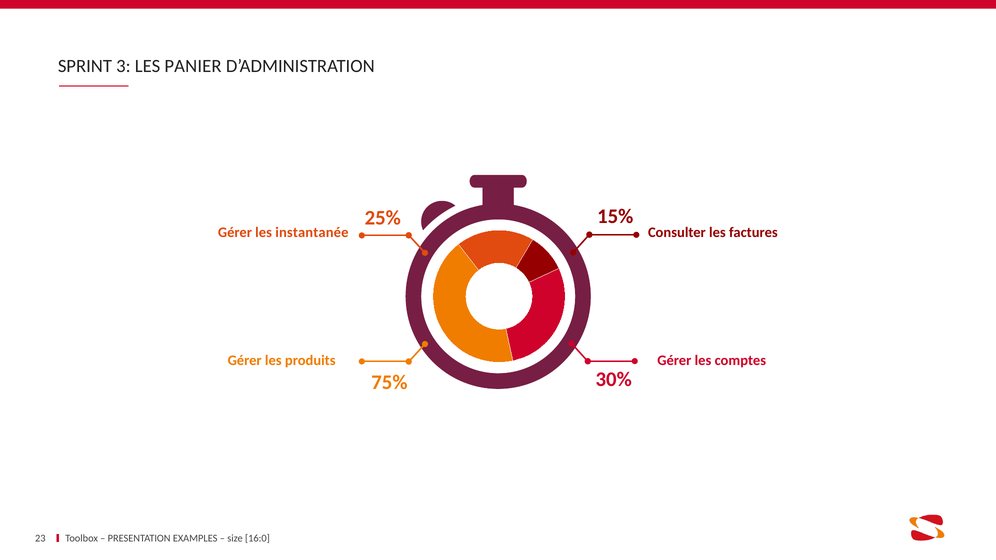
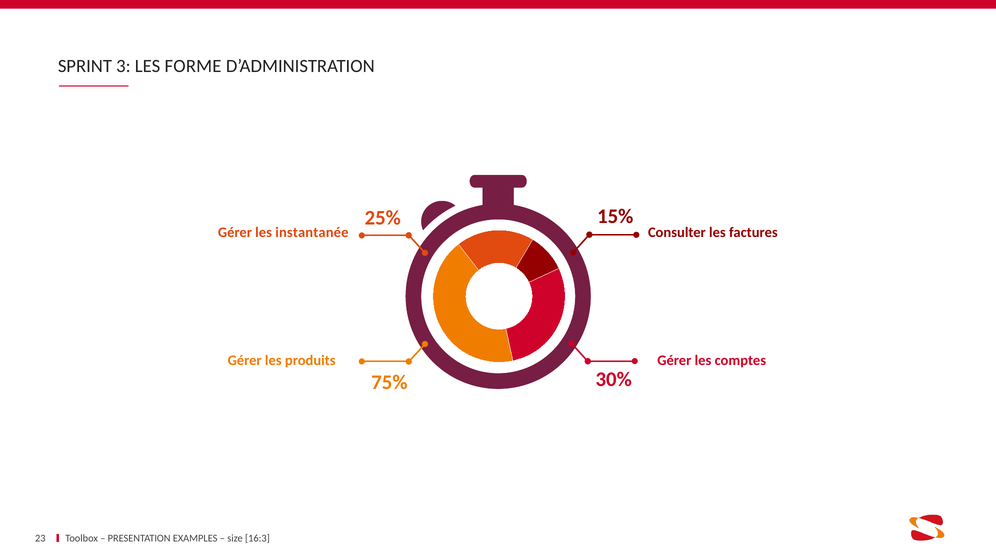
PANIER: PANIER -> FORME
16:0: 16:0 -> 16:3
